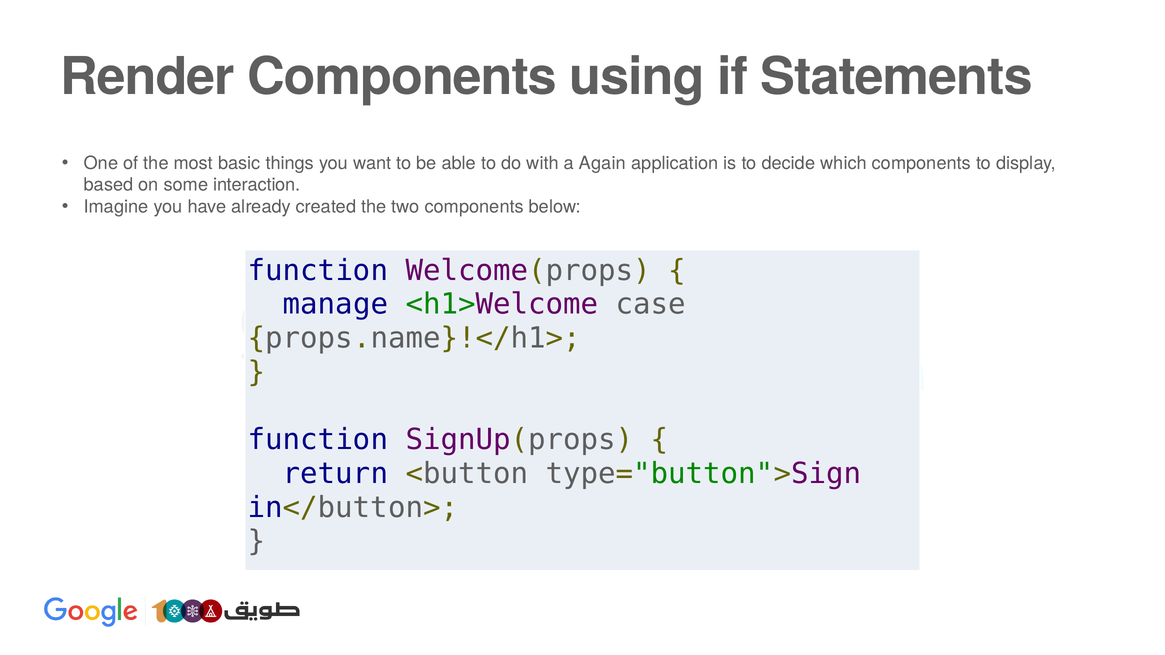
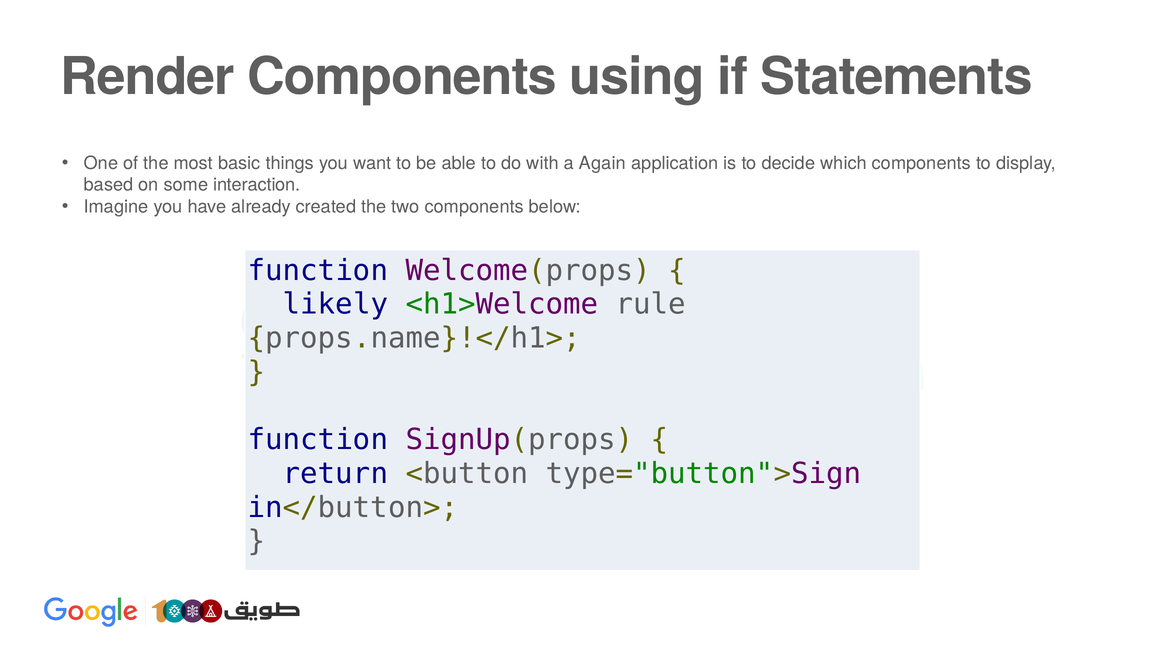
manage: manage -> likely
case: case -> rule
